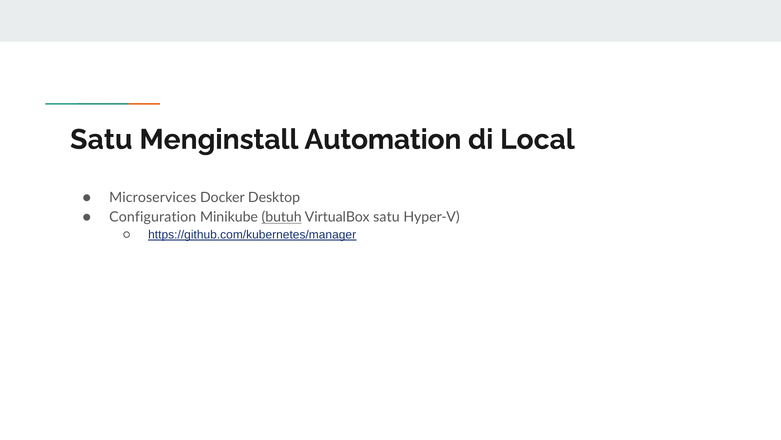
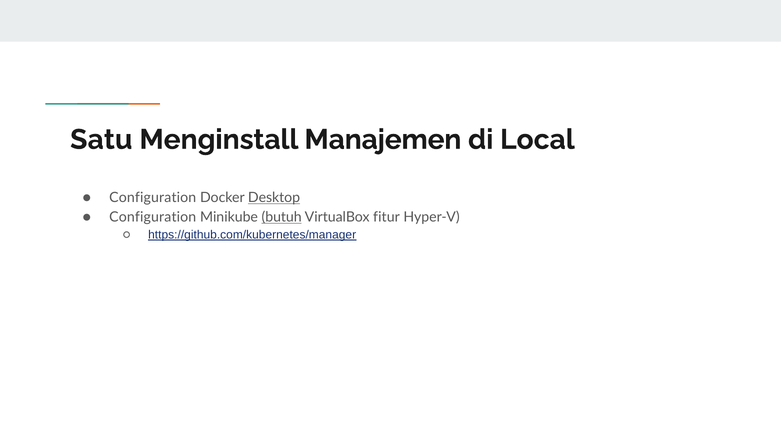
Automation: Automation -> Manajemen
Microservices at (153, 197): Microservices -> Configuration
Desktop underline: none -> present
VirtualBox satu: satu -> fitur
